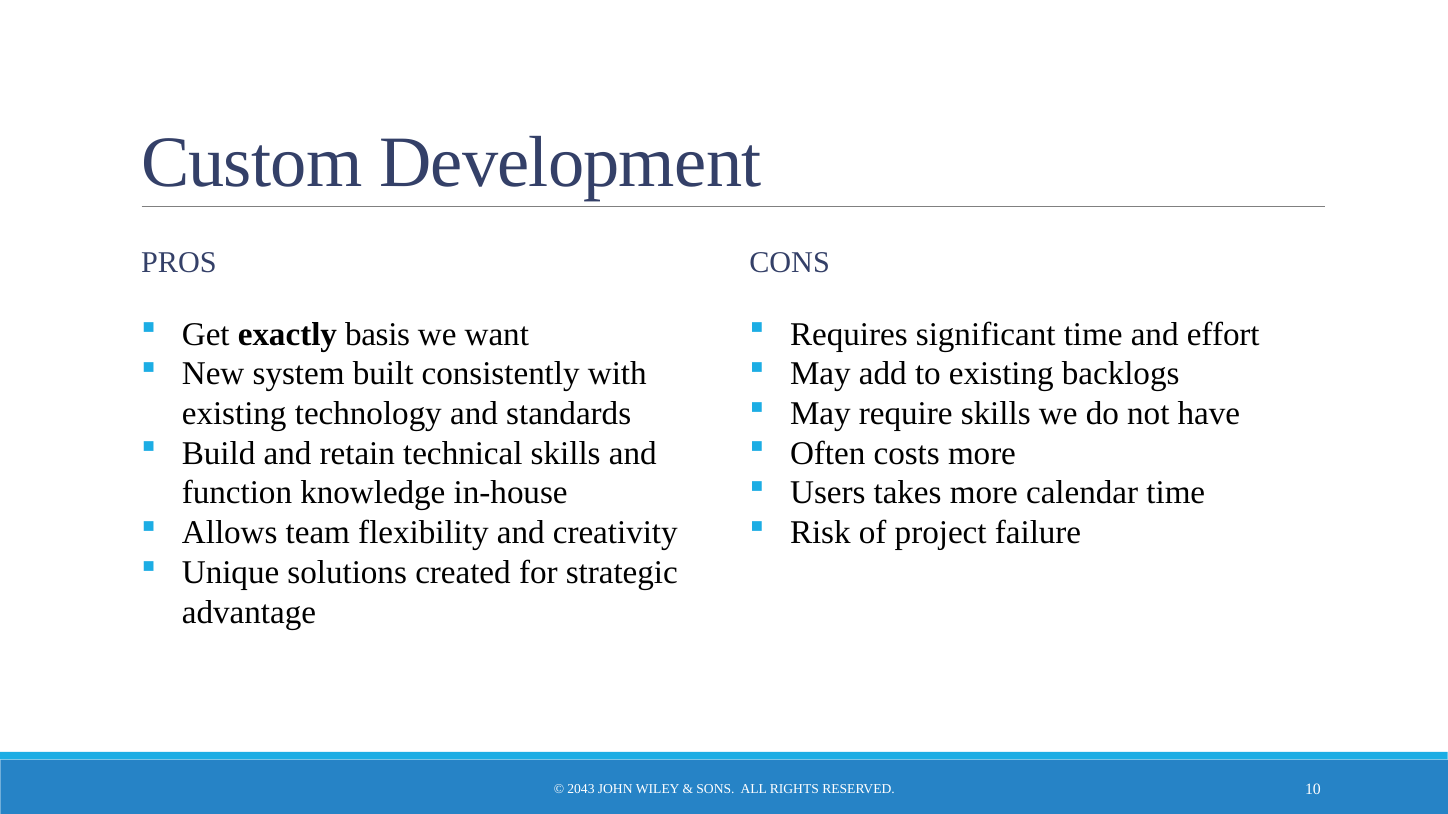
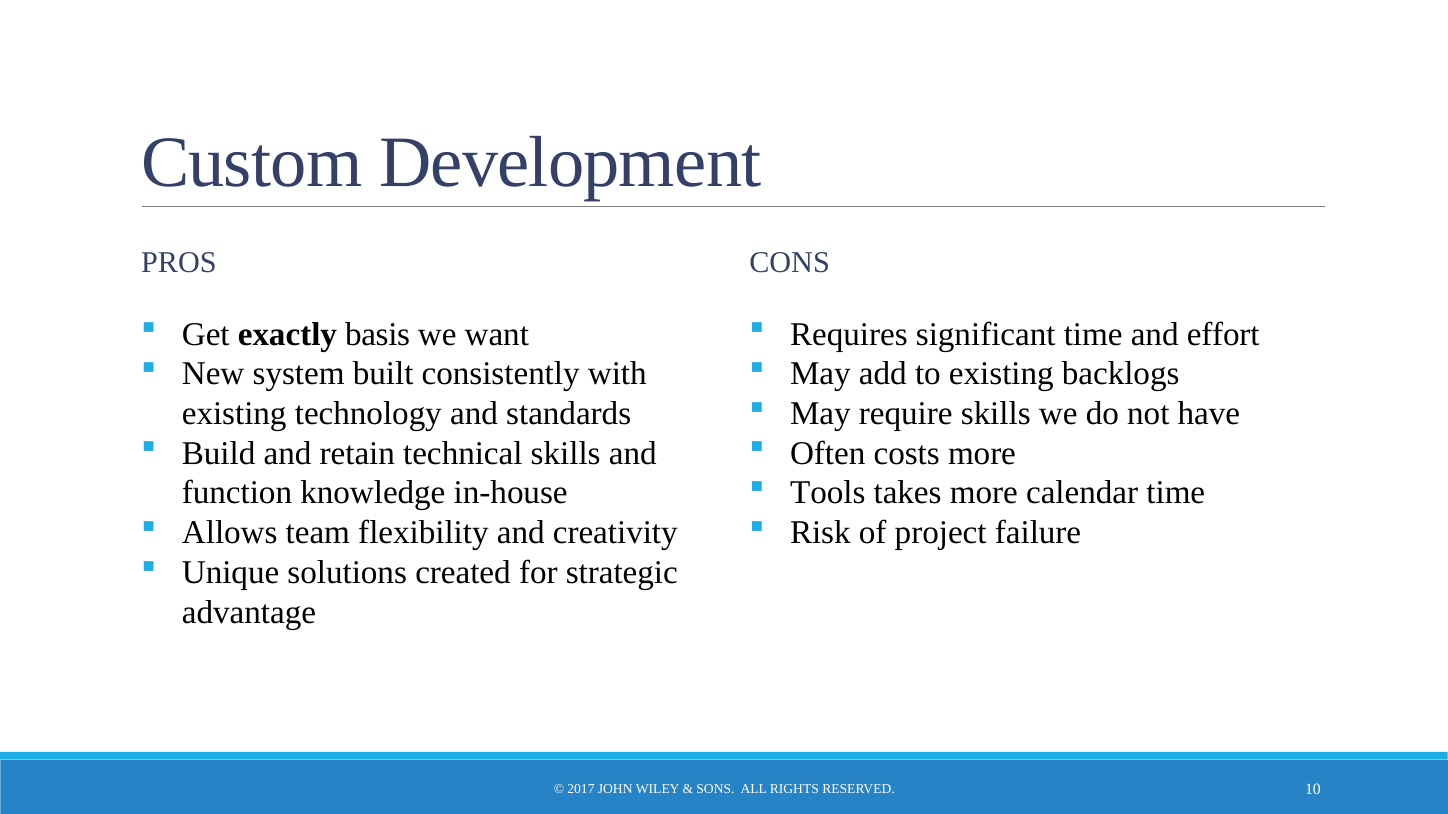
Users: Users -> Tools
2043: 2043 -> 2017
